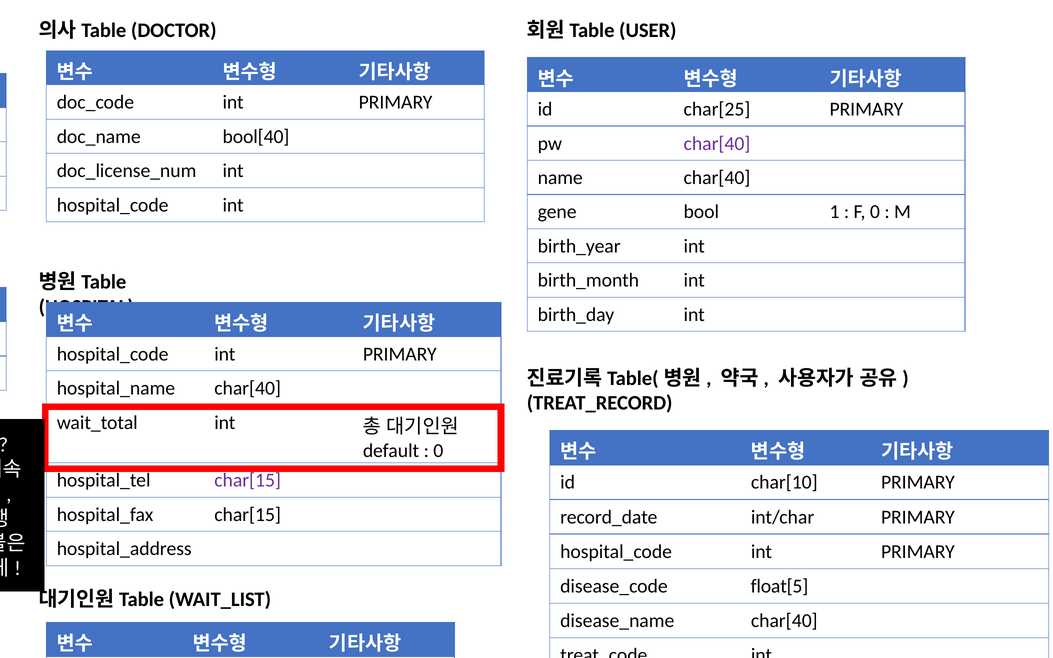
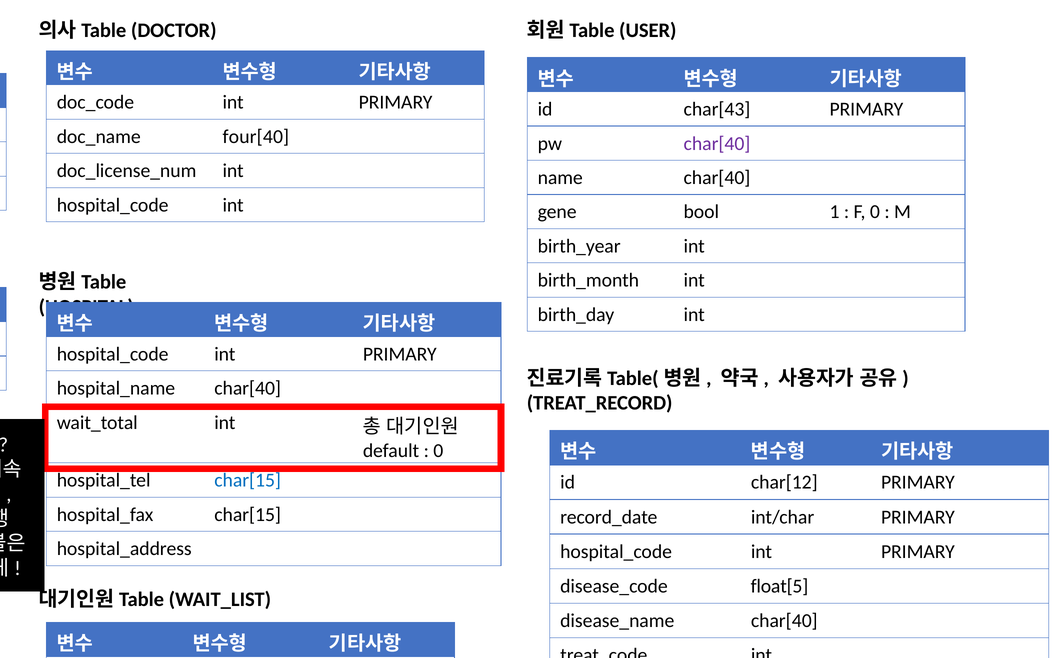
char[25: char[25 -> char[43
bool[40: bool[40 -> four[40
char[15 at (248, 481) colour: purple -> blue
char[10: char[10 -> char[12
